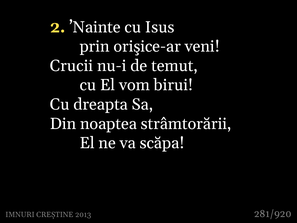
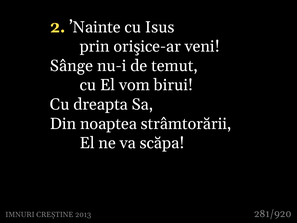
Crucii: Crucii -> Sânge
